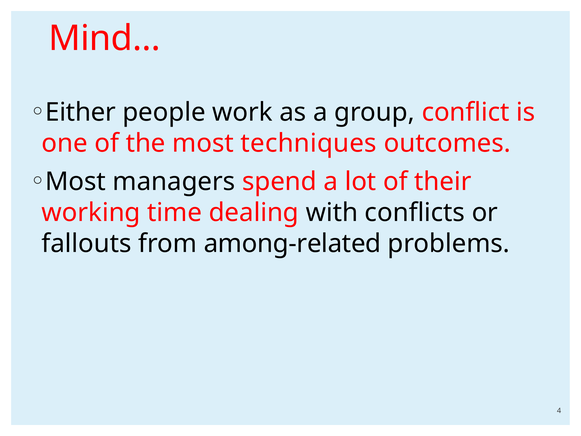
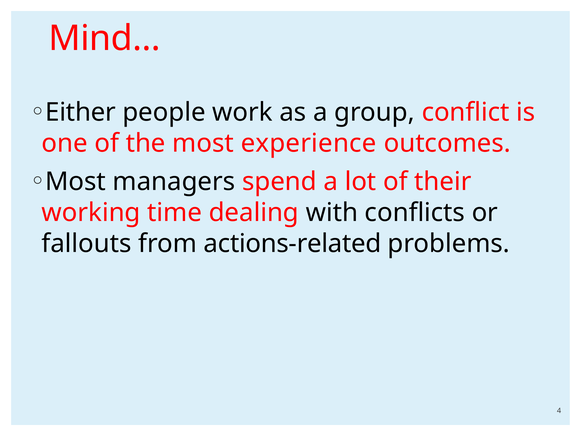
techniques: techniques -> experience
among-related: among-related -> actions-related
